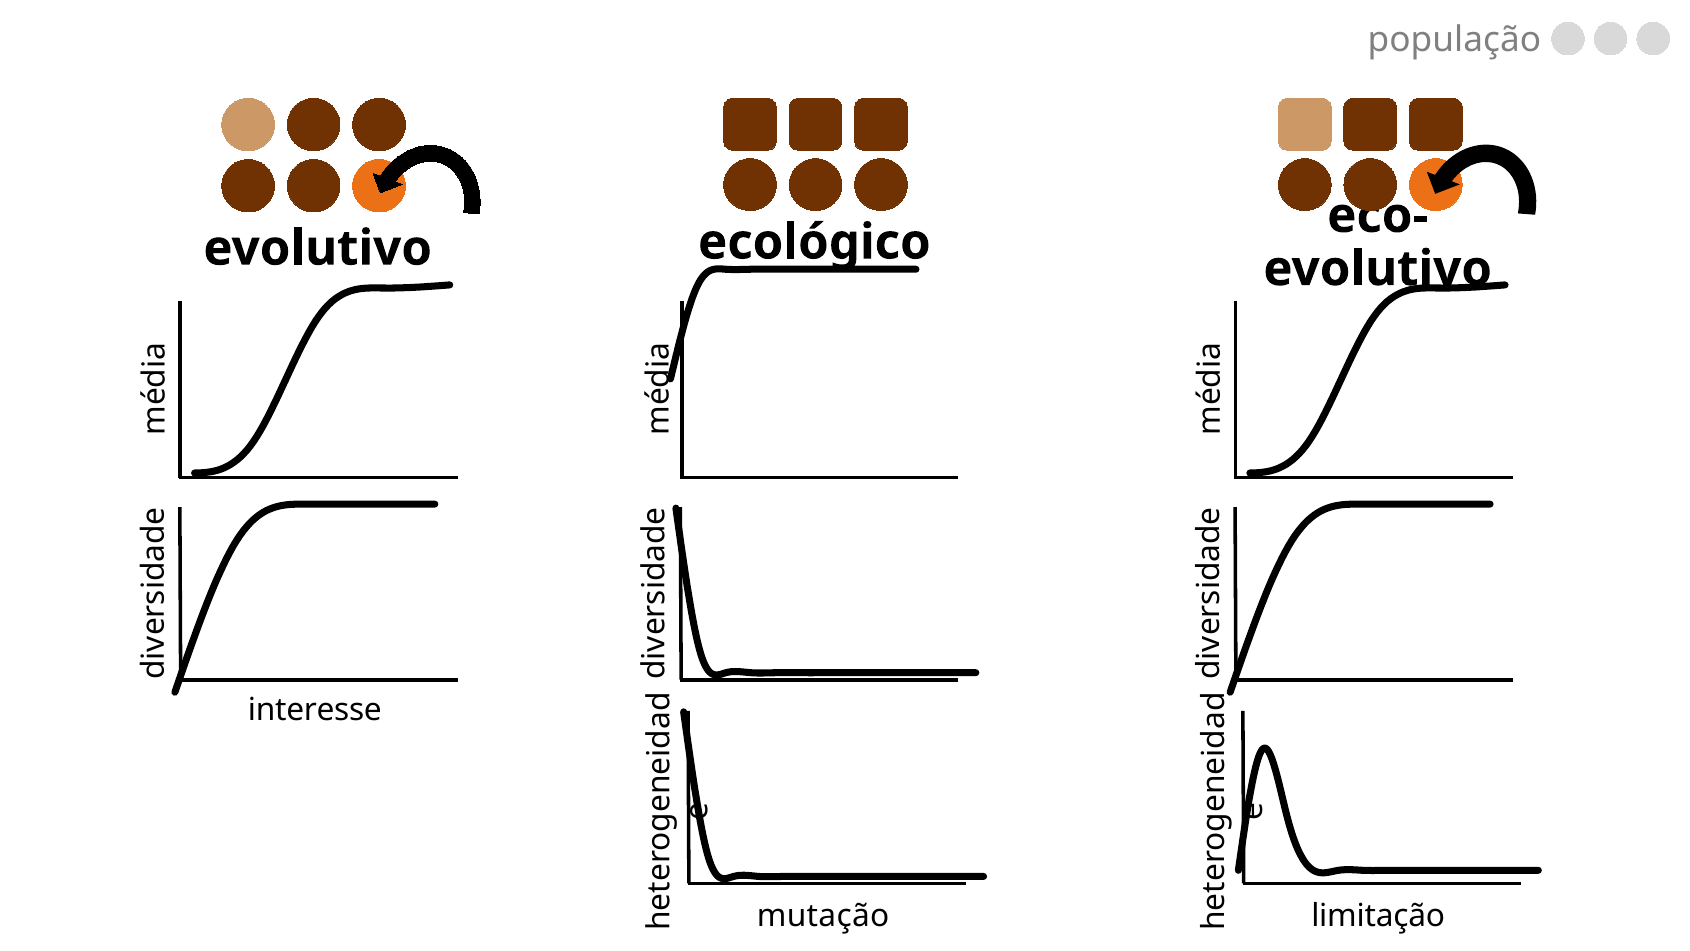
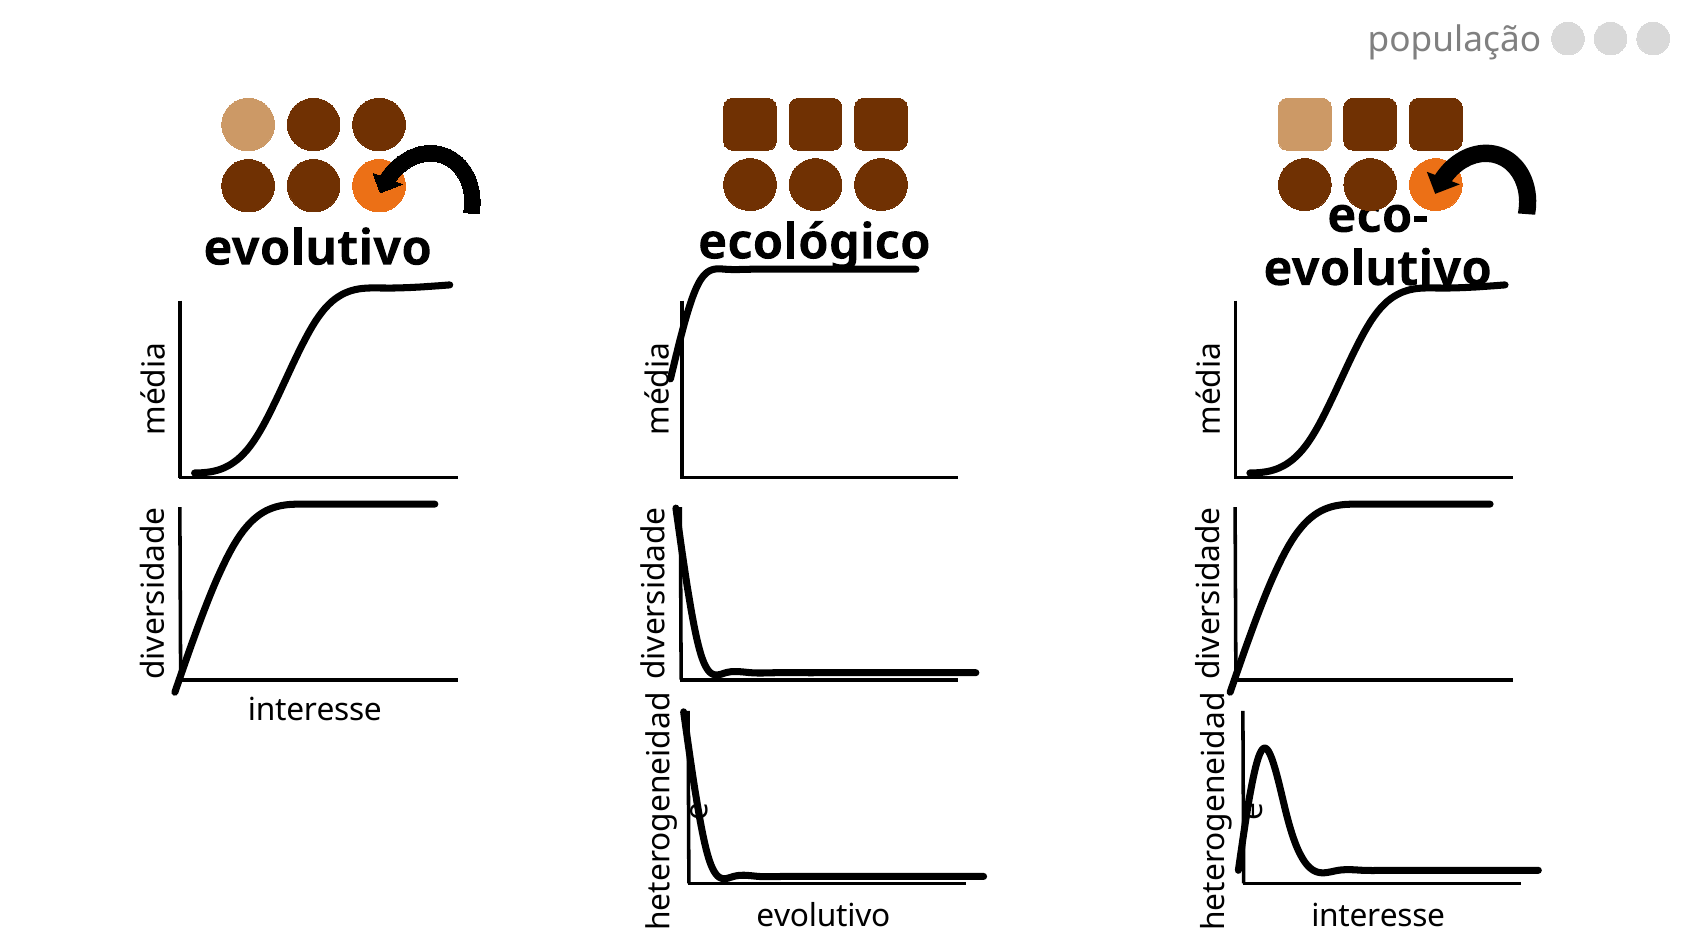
mutação at (823, 915): mutação -> evolutivo
limitação at (1378, 915): limitação -> interesse
